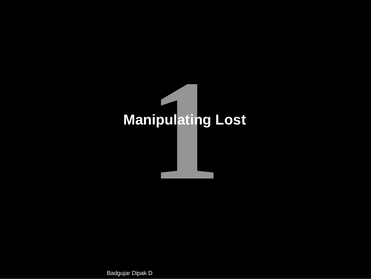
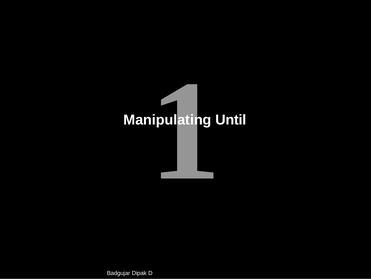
Lost: Lost -> Until
